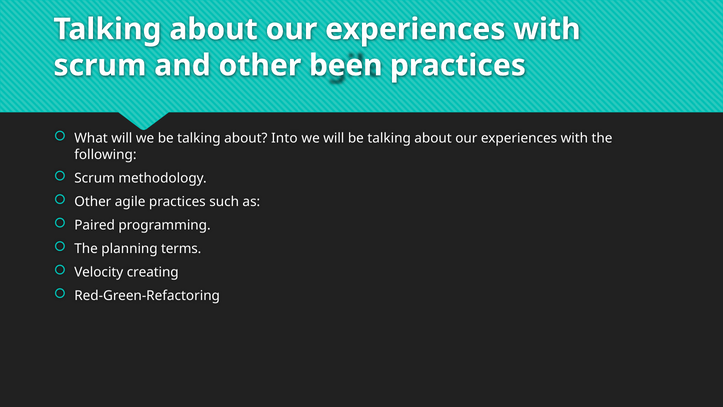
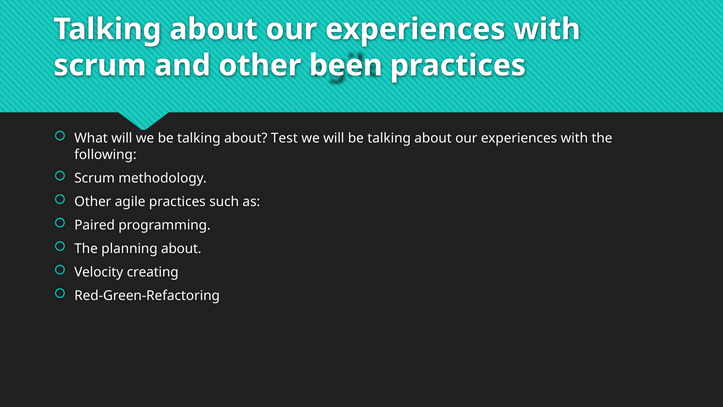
Into: Into -> Test
planning terms: terms -> about
